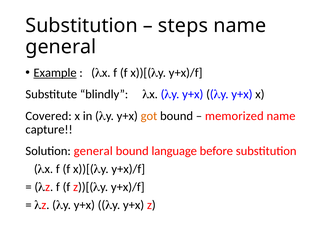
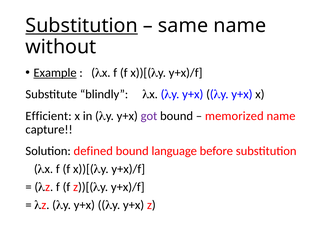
Substitution at (82, 26) underline: none -> present
steps: steps -> same
general at (61, 47): general -> without
Covered: Covered -> Efficient
got colour: orange -> purple
Solution general: general -> defined
